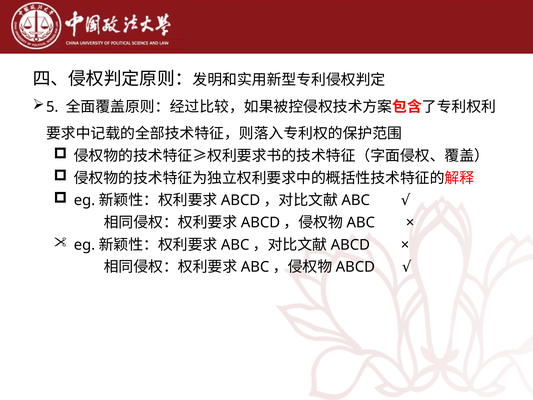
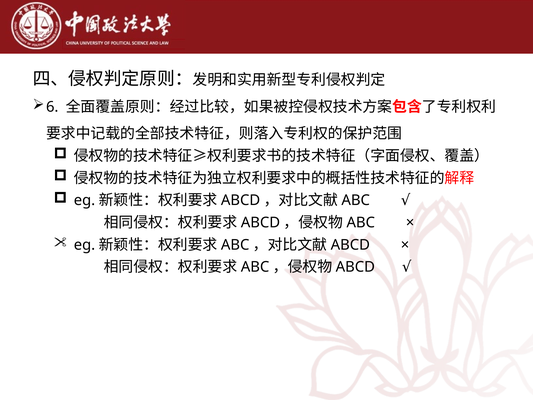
5: 5 -> 6
